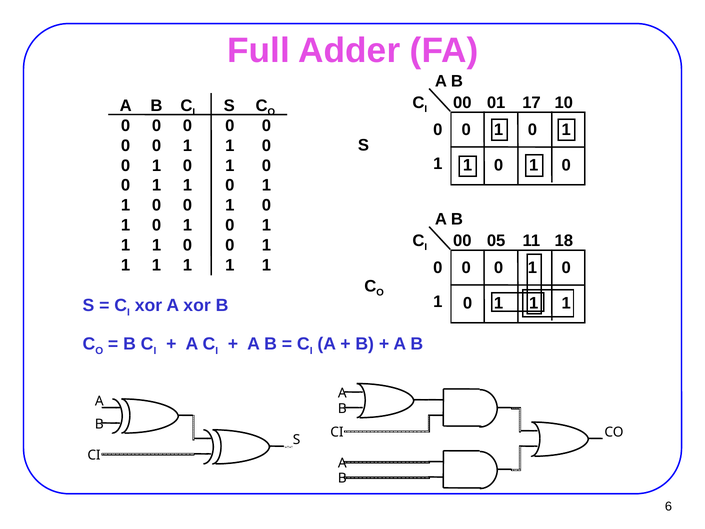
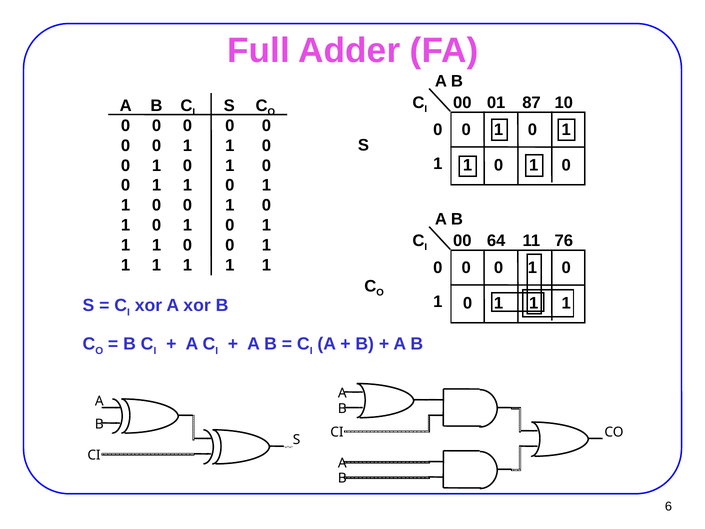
17: 17 -> 87
05: 05 -> 64
18: 18 -> 76
